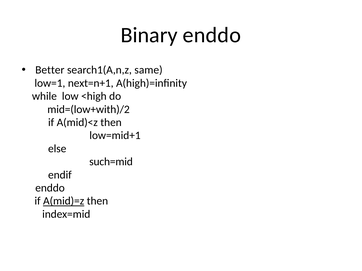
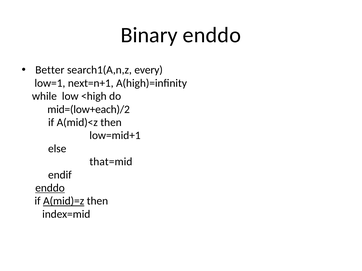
same: same -> every
mid=(low+with)/2: mid=(low+with)/2 -> mid=(low+each)/2
such=mid: such=mid -> that=mid
enddo at (50, 188) underline: none -> present
